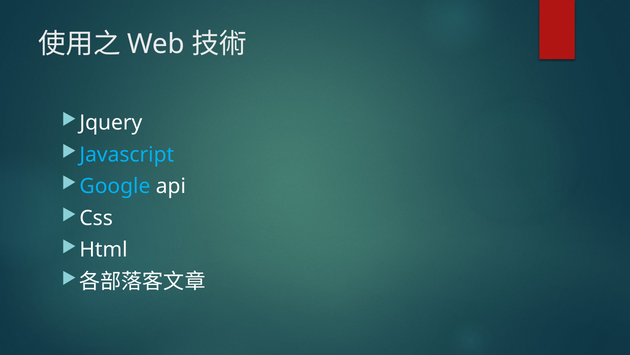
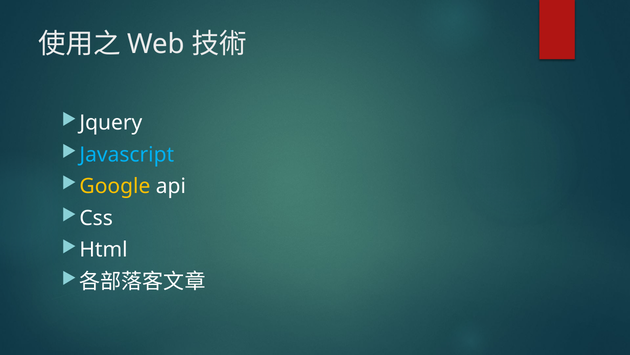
Google colour: light blue -> yellow
